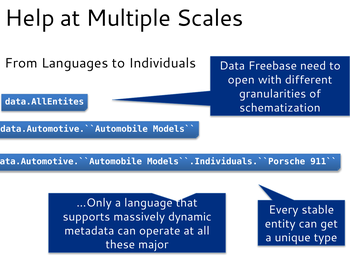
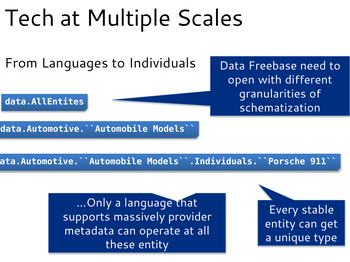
Help: Help -> Tech
dynamic: dynamic -> provider
these major: major -> entity
